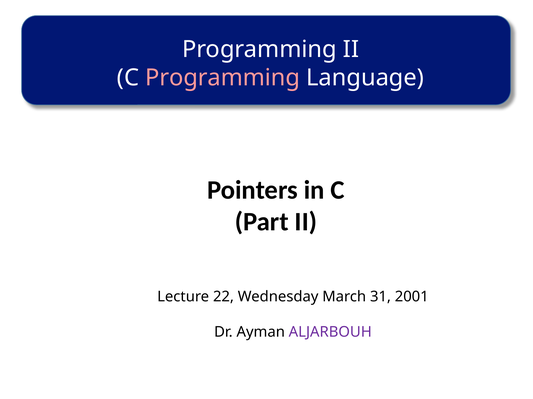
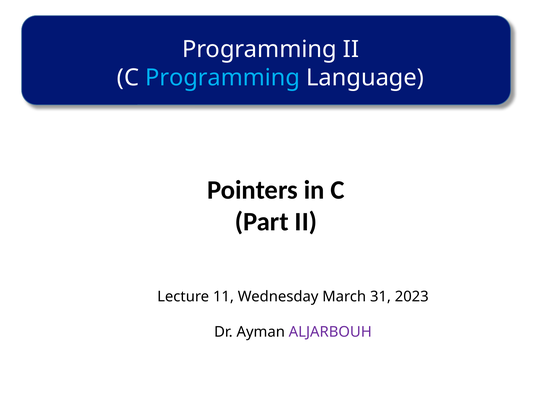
Programming at (223, 78) colour: pink -> light blue
22: 22 -> 11
2001: 2001 -> 2023
